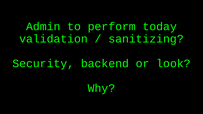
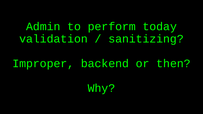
Security: Security -> Improper
look: look -> then
